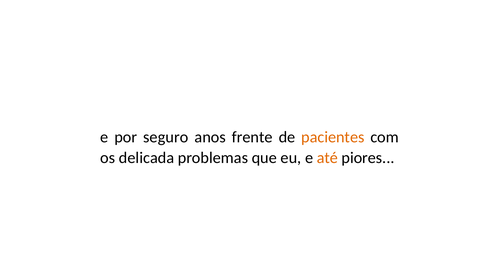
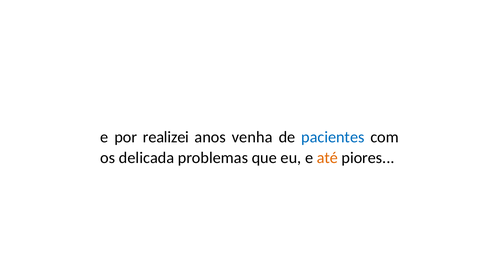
seguro: seguro -> realizei
frente: frente -> venha
pacientes colour: orange -> blue
